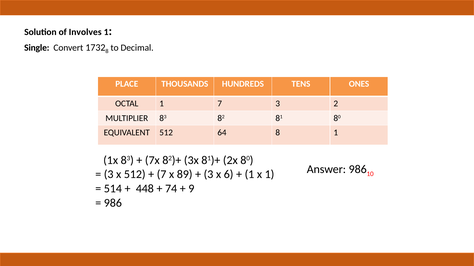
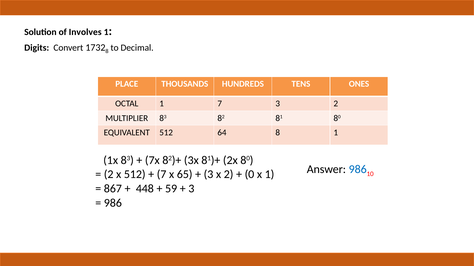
Single: Single -> Digits
986 at (358, 170) colour: black -> blue
3 at (109, 175): 3 -> 2
89: 89 -> 65
x 6: 6 -> 2
1 at (249, 175): 1 -> 0
514: 514 -> 867
74: 74 -> 59
9 at (191, 189): 9 -> 3
